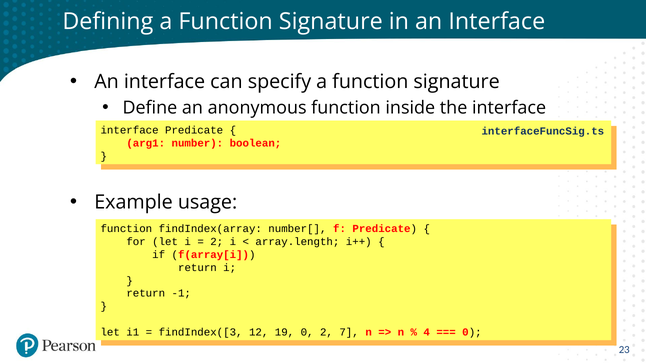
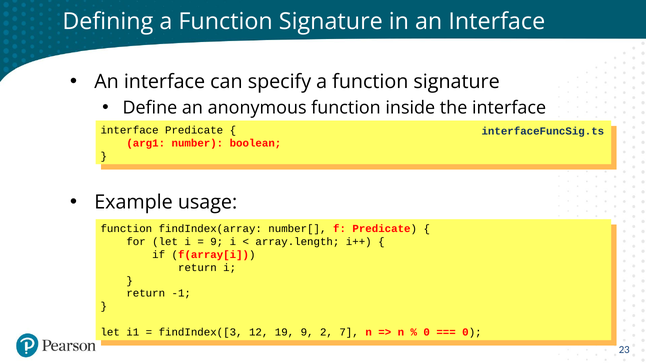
2 at (217, 242): 2 -> 9
0 at (307, 332): 0 -> 9
4 at (427, 332): 4 -> 0
